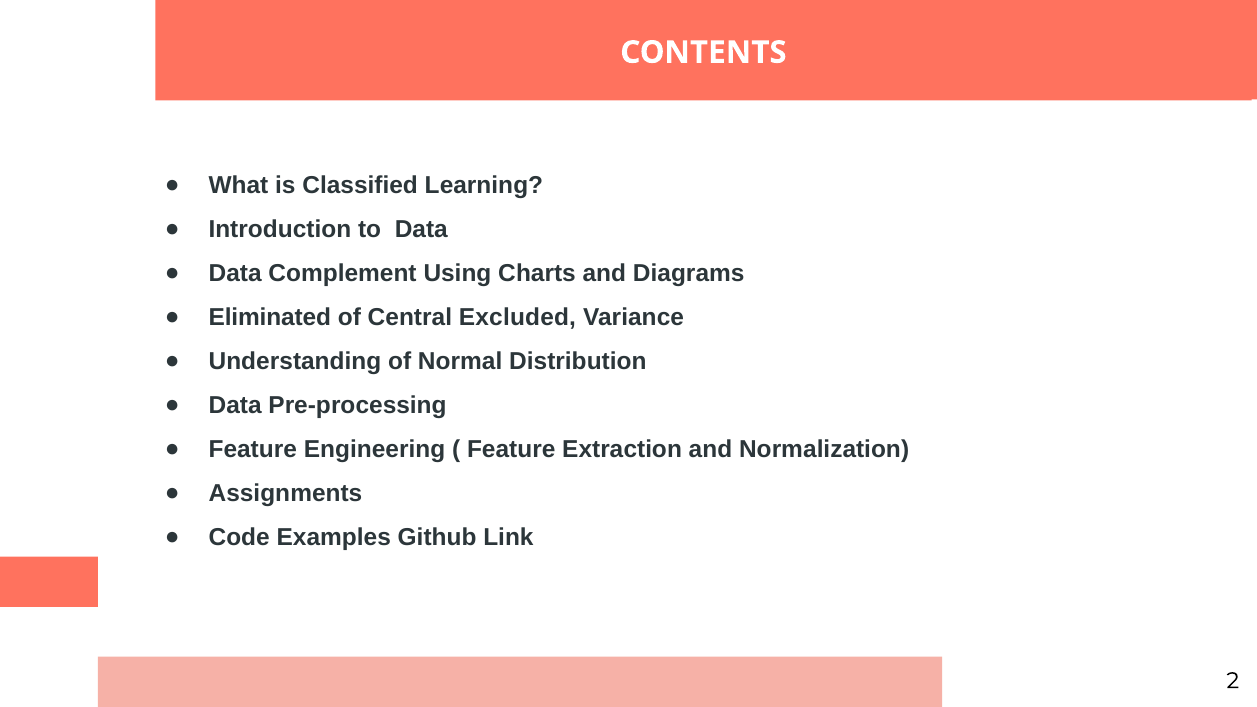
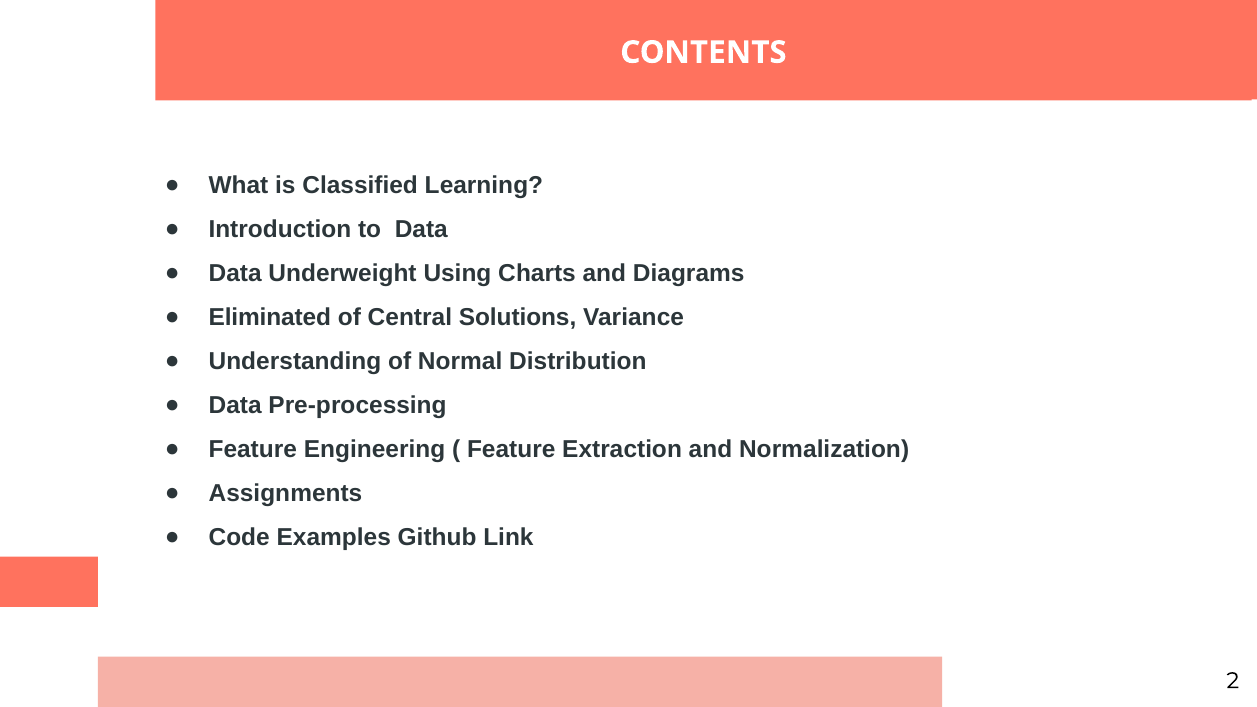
Complement: Complement -> Underweight
Excluded: Excluded -> Solutions
